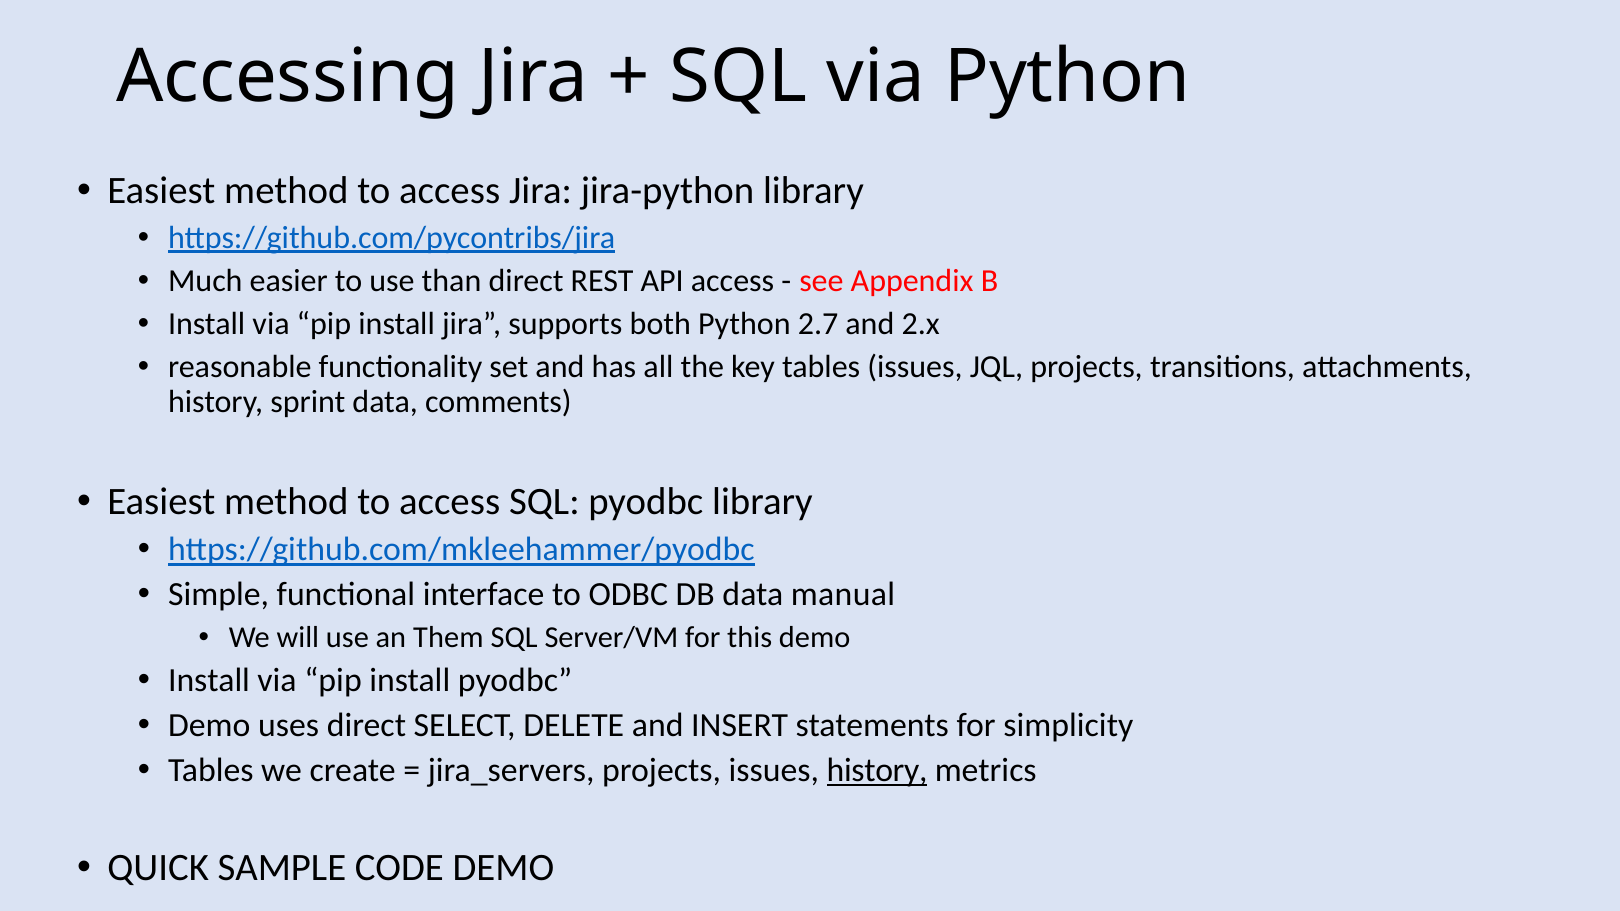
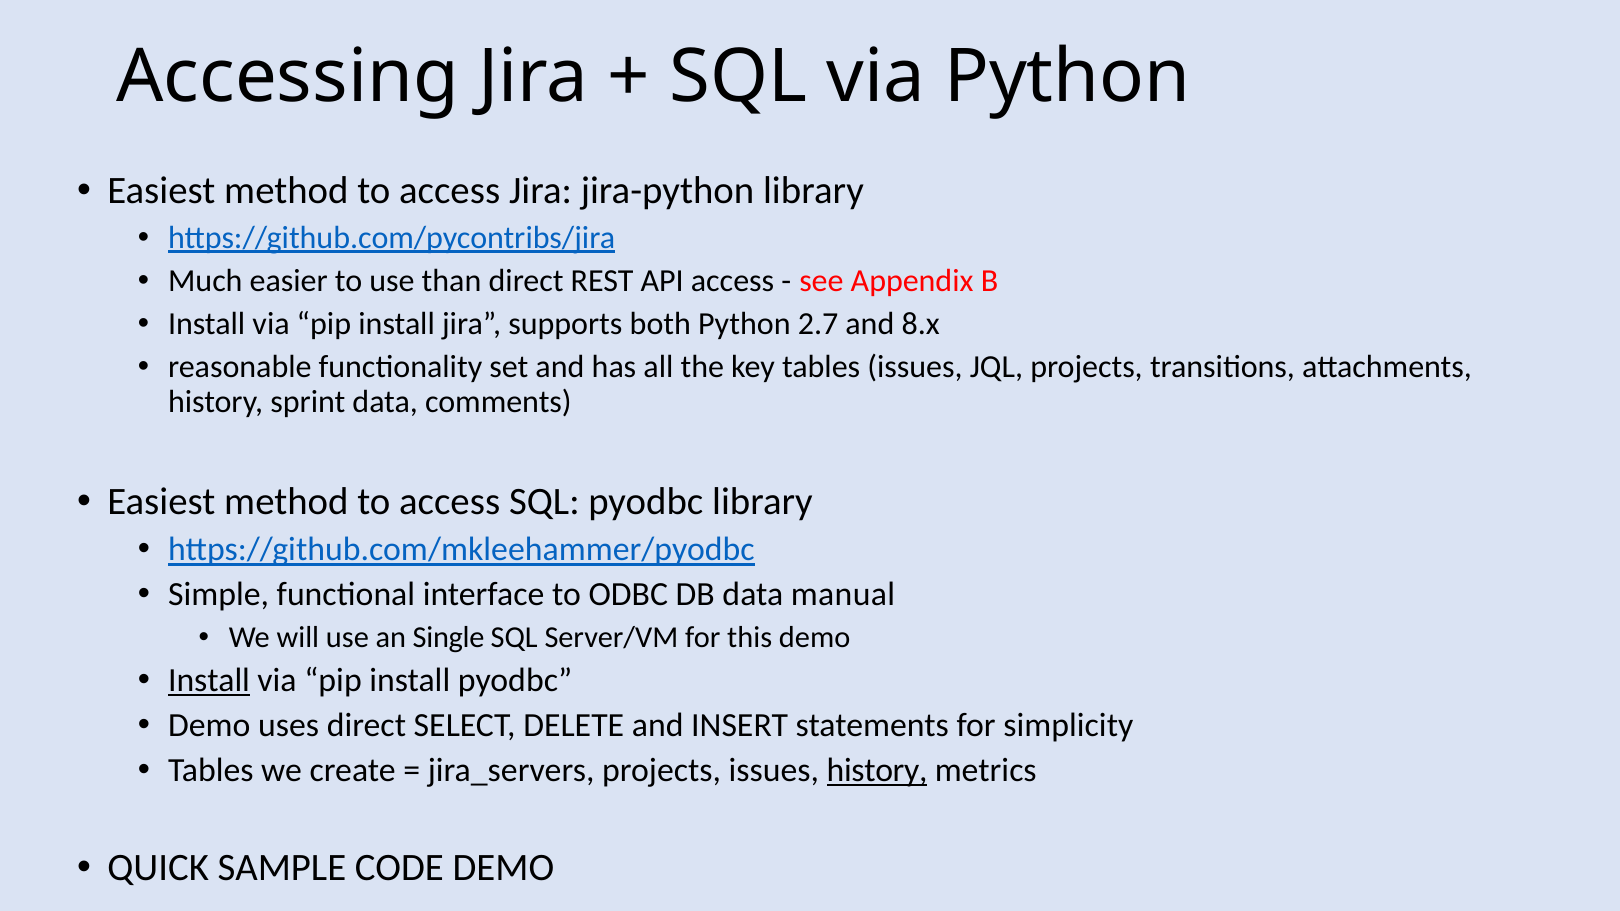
2.x: 2.x -> 8.x
Them: Them -> Single
Install at (209, 681) underline: none -> present
